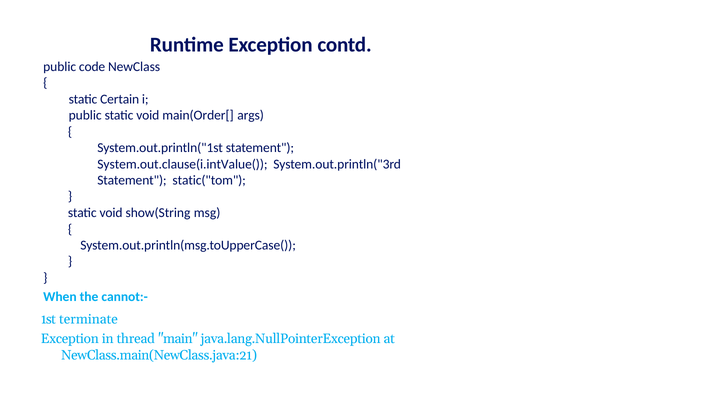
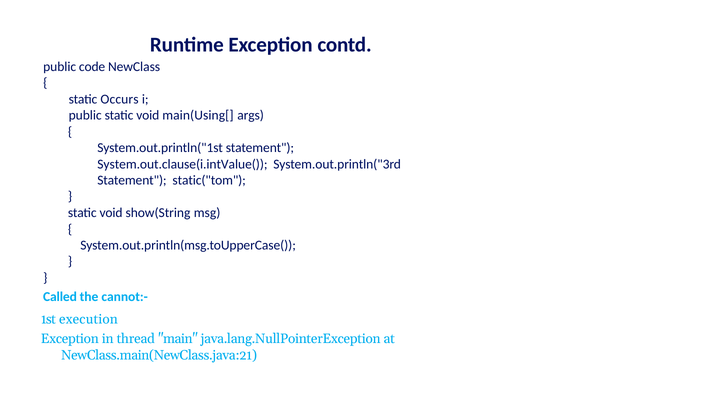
Certain: Certain -> Occurs
main(Order[: main(Order[ -> main(Using[
When: When -> Called
terminate: terminate -> execution
